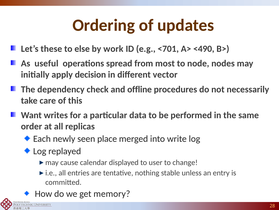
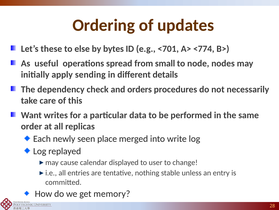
work: work -> bytes
<490: <490 -> <774
most: most -> small
decision: decision -> sending
vector: vector -> details
offline: offline -> orders
